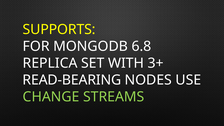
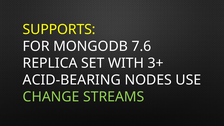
6.8: 6.8 -> 7.6
READ-BEARING: READ-BEARING -> ACID-BEARING
